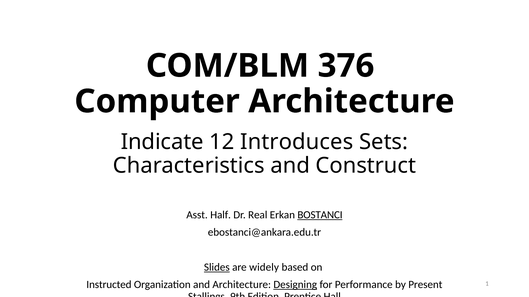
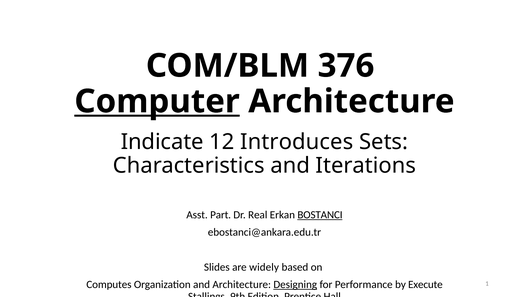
Computer underline: none -> present
Construct: Construct -> Iterations
Half: Half -> Part
Slides underline: present -> none
Instructed: Instructed -> Computes
Present: Present -> Execute
